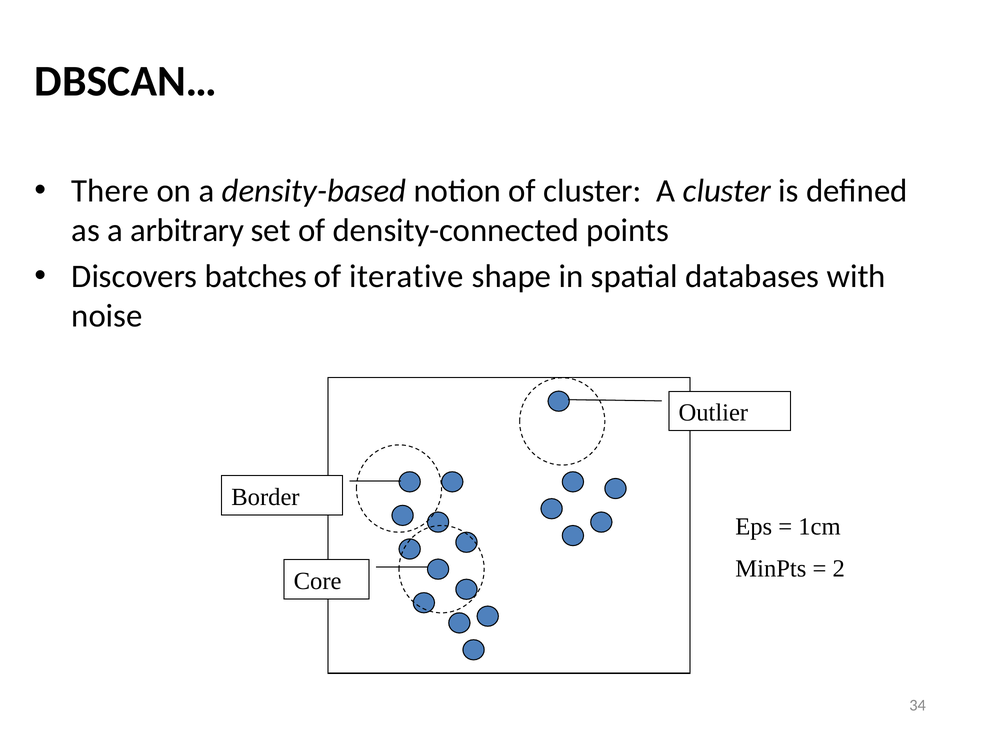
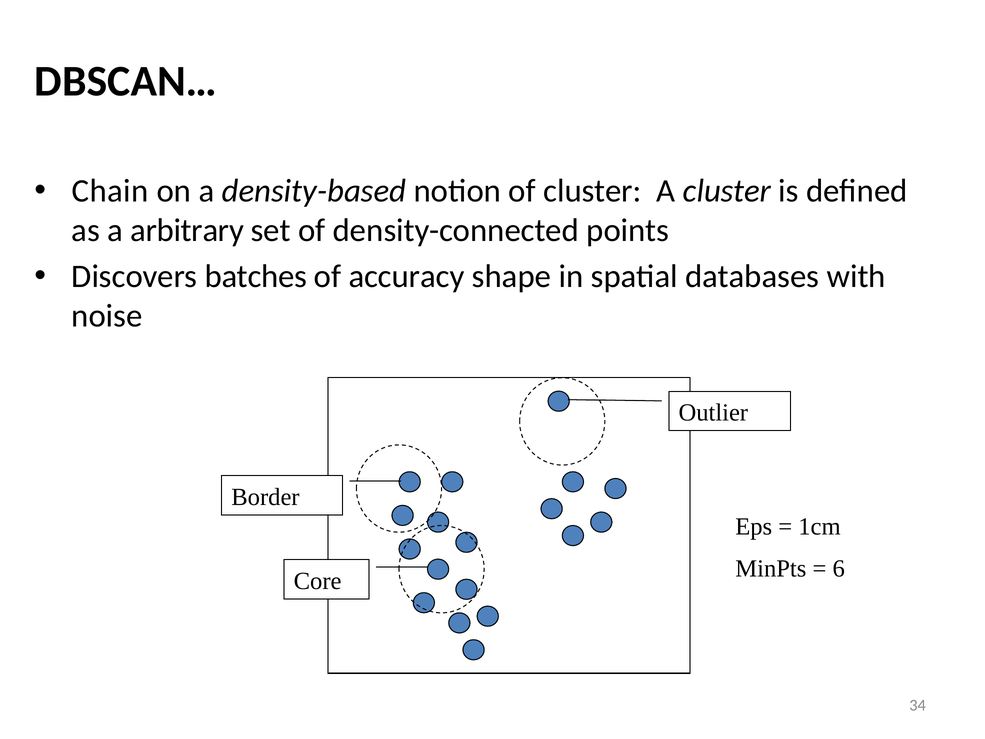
There: There -> Chain
iterative: iterative -> accuracy
2: 2 -> 6
